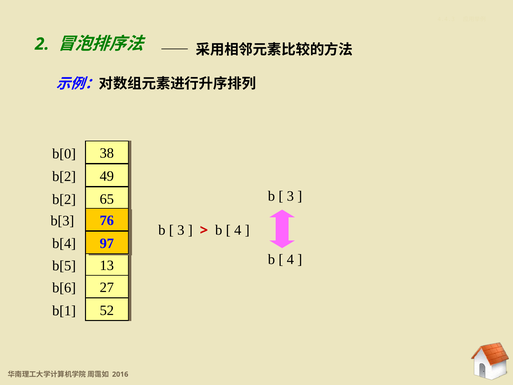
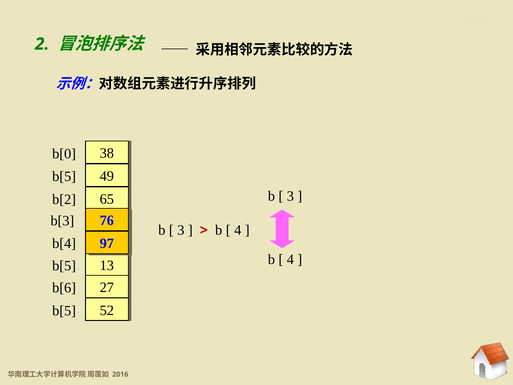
b[2 at (64, 176): b[2 -> b[5
b[1 at (64, 310): b[1 -> b[5
